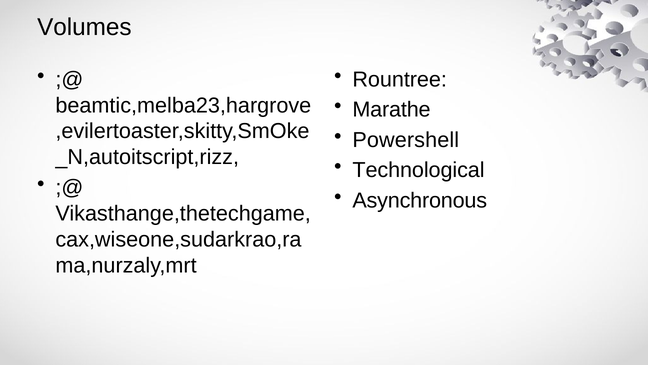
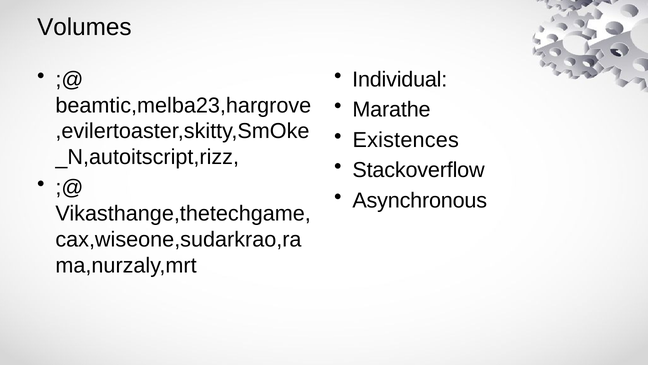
Rountree: Rountree -> Individual
Powershell: Powershell -> Existences
Technological: Technological -> Stackoverflow
